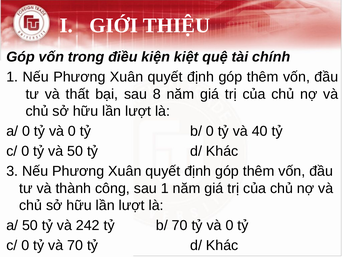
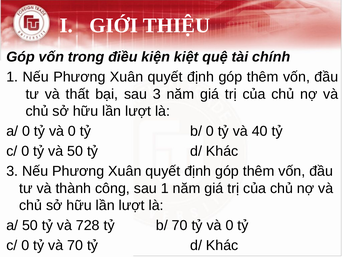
sau 8: 8 -> 3
242: 242 -> 728
